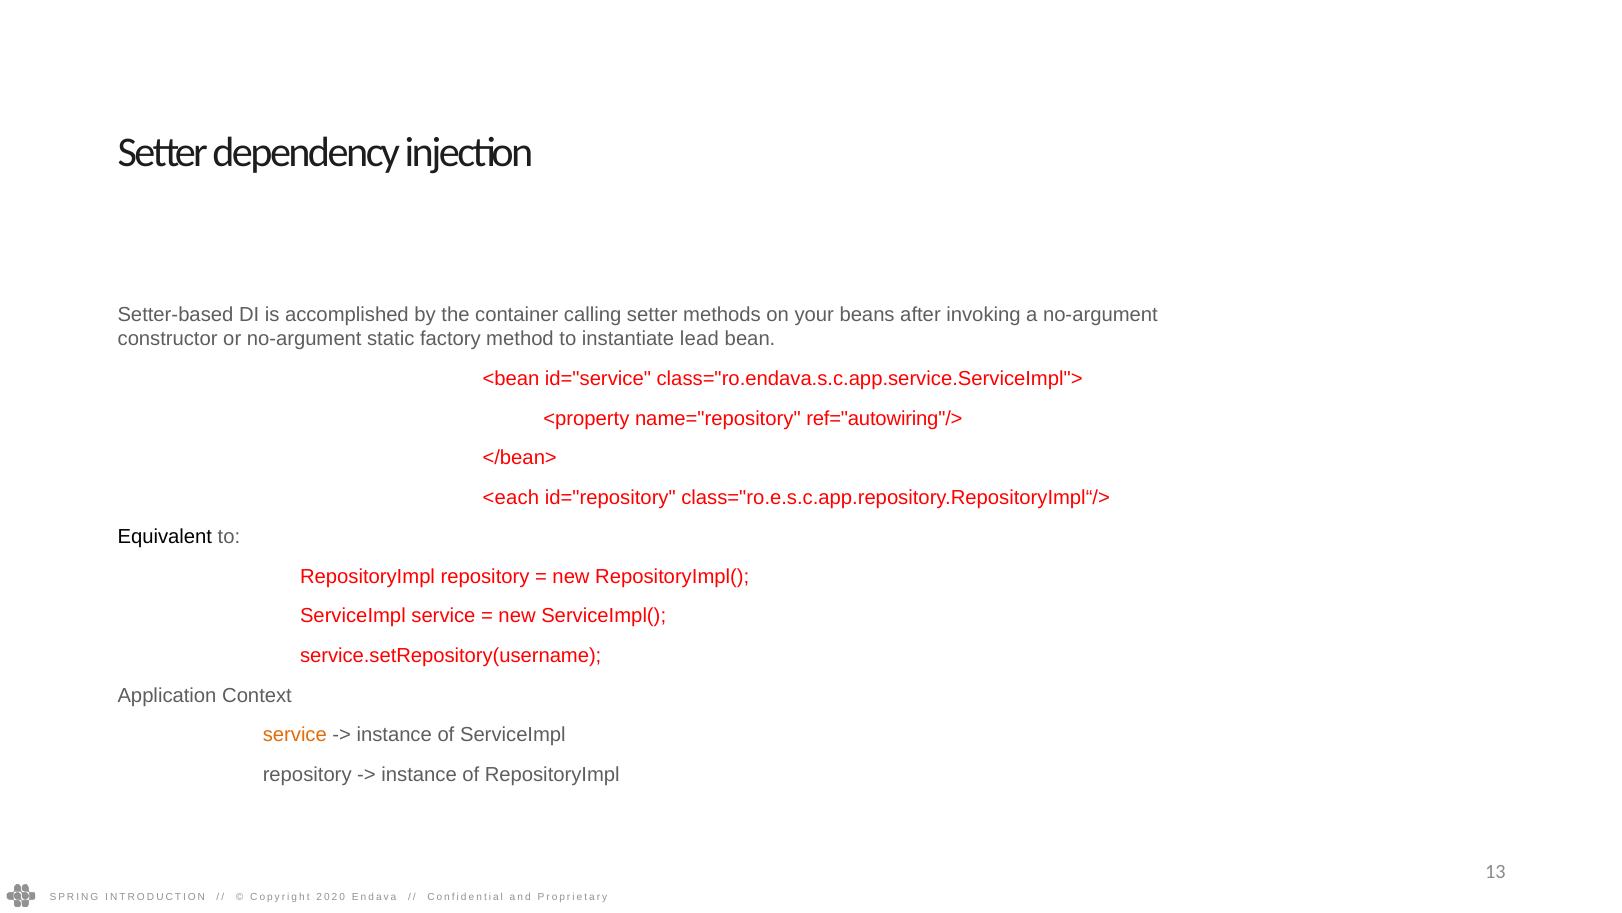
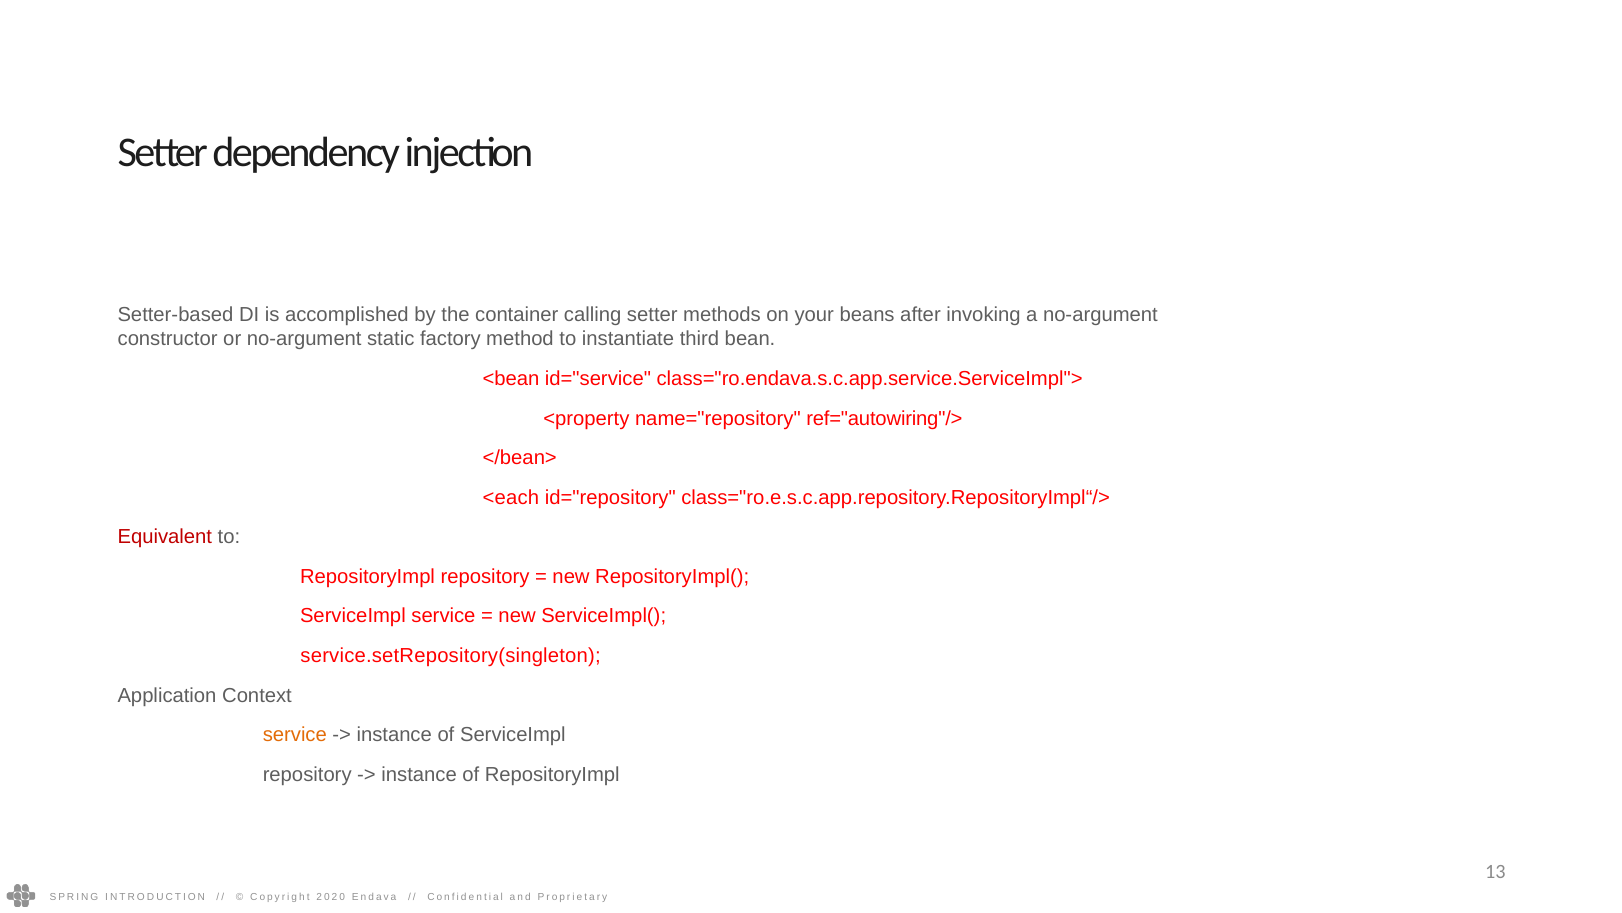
lead: lead -> third
Equivalent colour: black -> red
service.setRepository(username: service.setRepository(username -> service.setRepository(singleton
